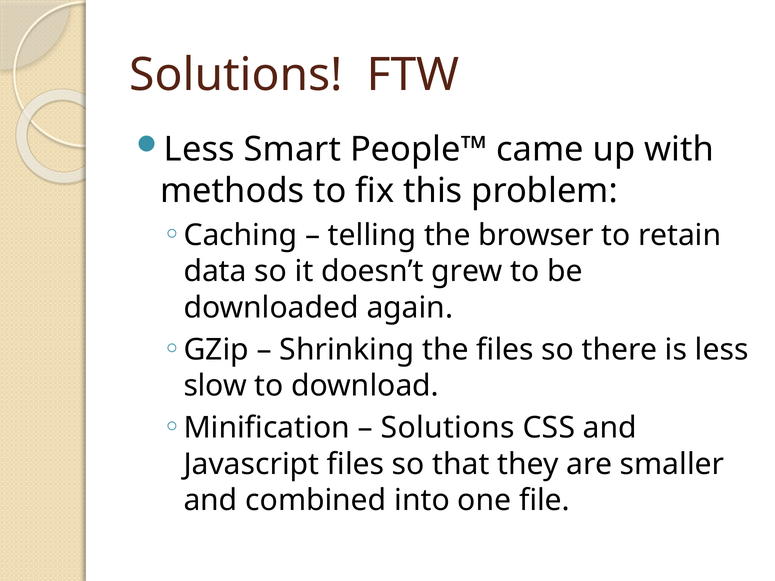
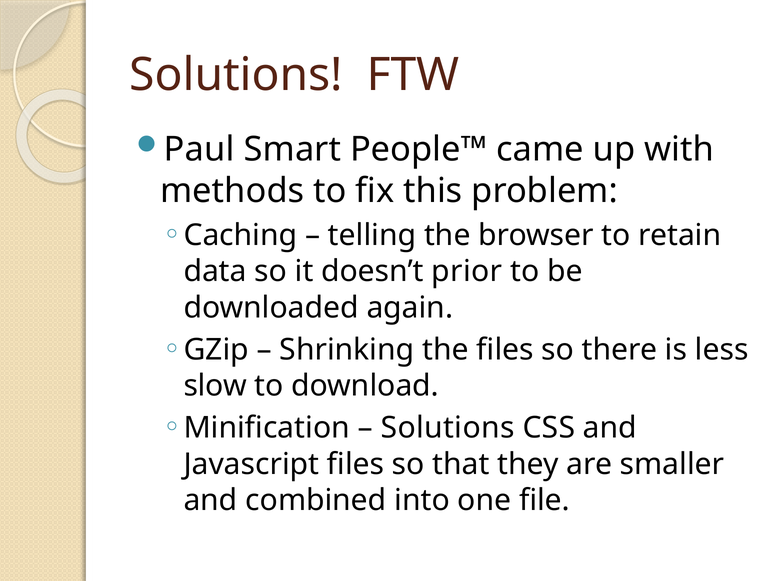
Less at (199, 150): Less -> Paul
grew: grew -> prior
